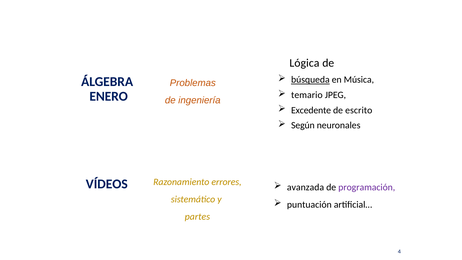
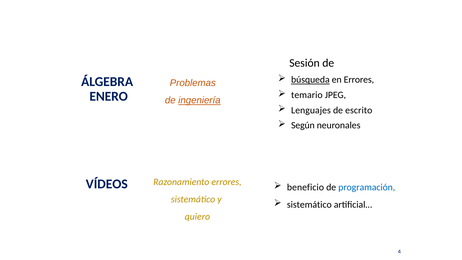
Lógica: Lógica -> Sesión
en Música: Música -> Errores
ingeniería underline: none -> present
Excedente: Excedente -> Lenguajes
avanzada: avanzada -> beneficio
programación colour: purple -> blue
puntuación at (309, 204): puntuación -> sistemático
partes: partes -> quiero
